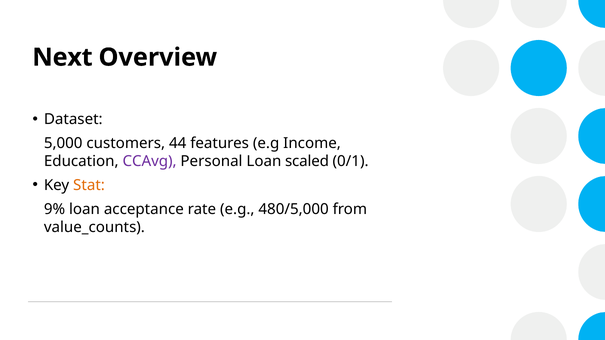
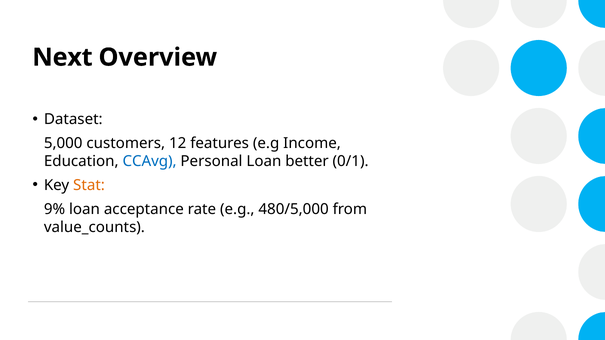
44: 44 -> 12
CCAvg colour: purple -> blue
scaled: scaled -> better
